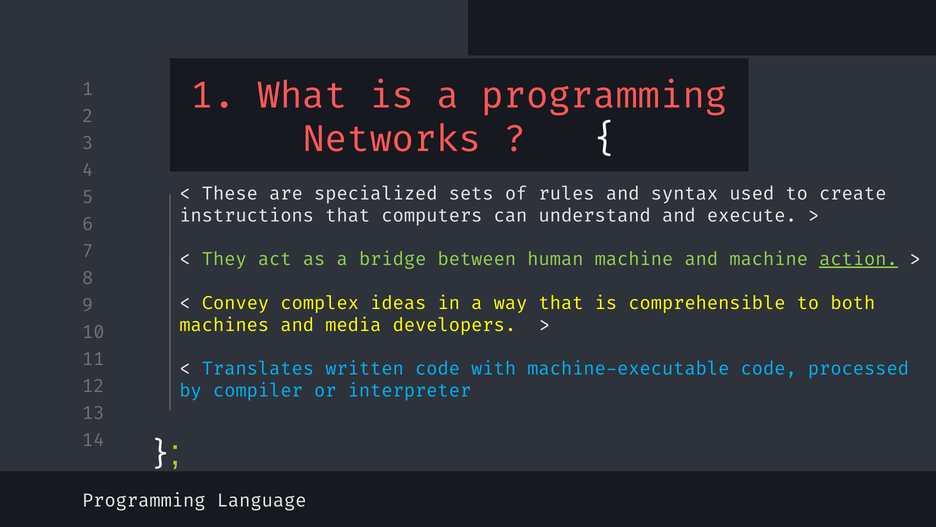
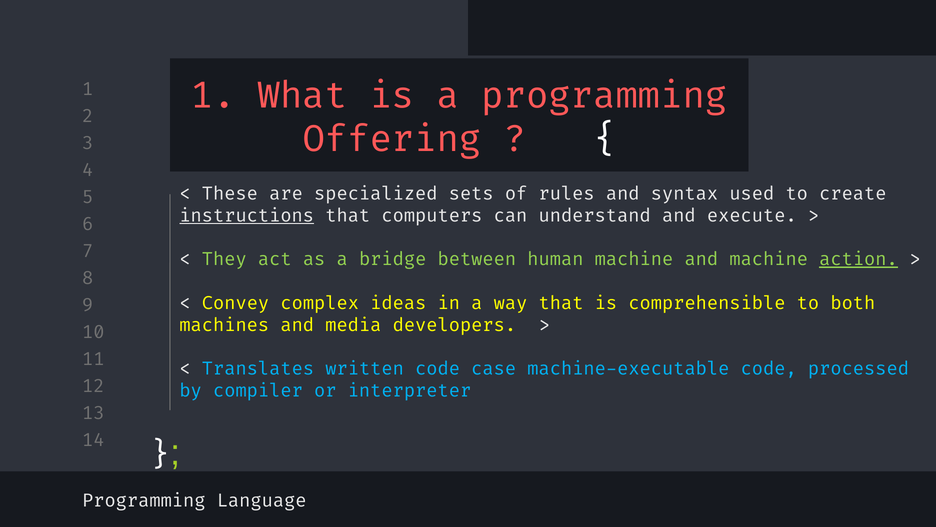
Networks: Networks -> Offering
instructions underline: none -> present
with: with -> case
